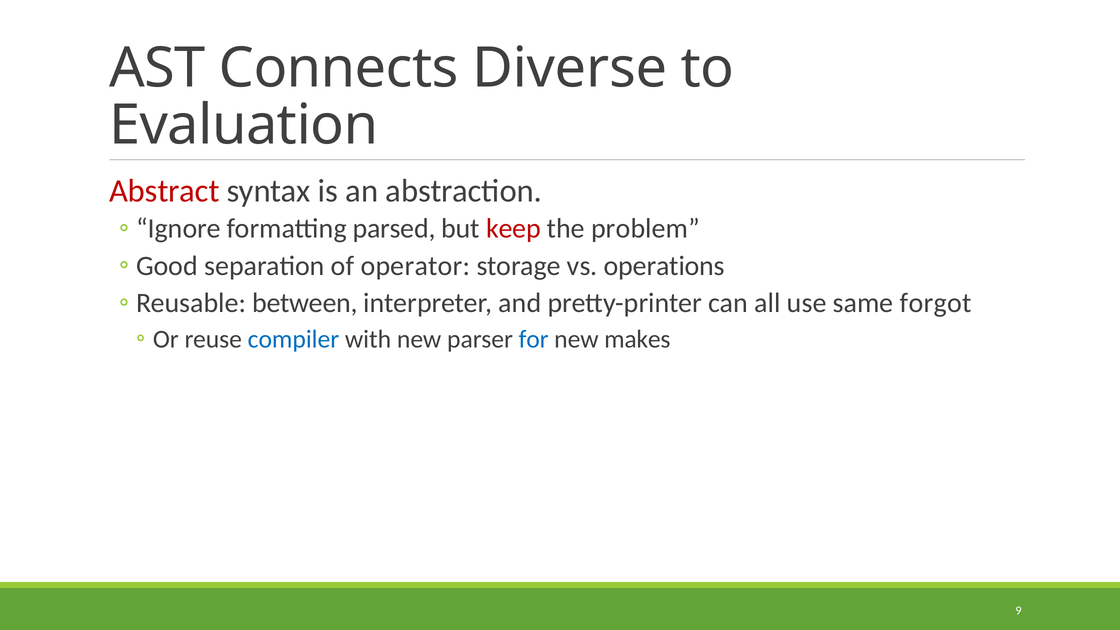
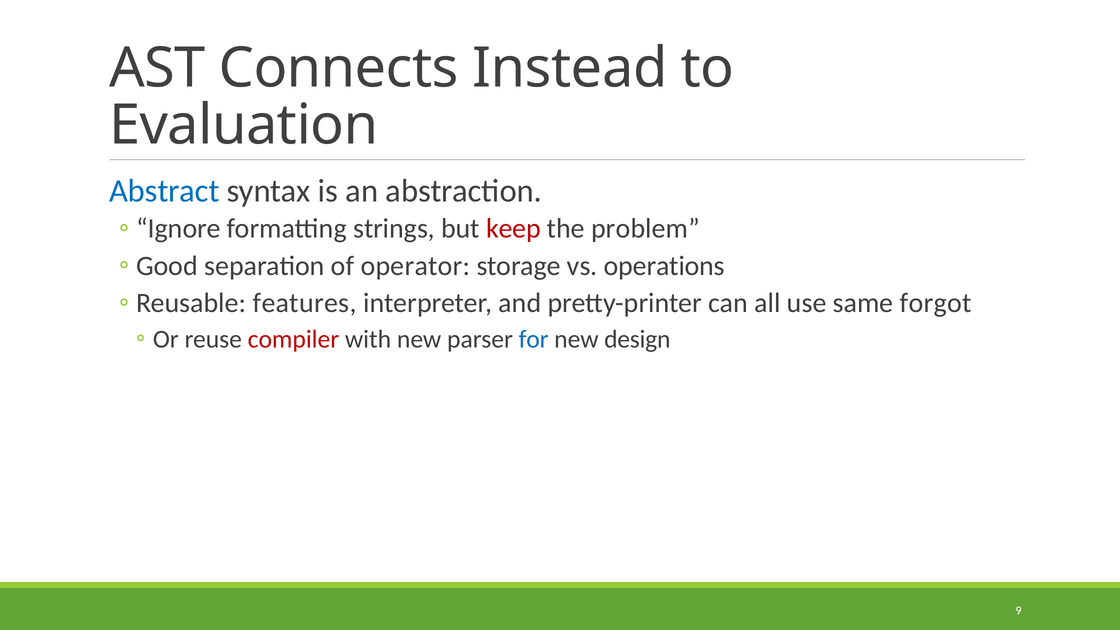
Diverse: Diverse -> Instead
Abstract colour: red -> blue
parsed: parsed -> strings
between: between -> features
compiler colour: blue -> red
makes: makes -> design
